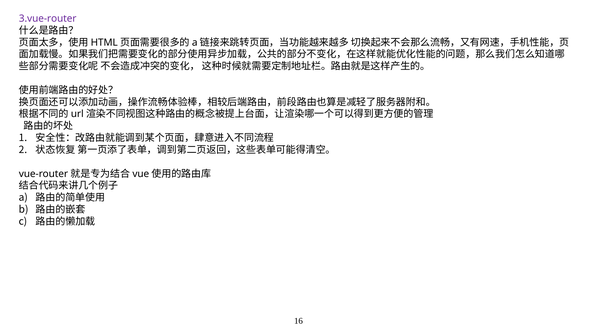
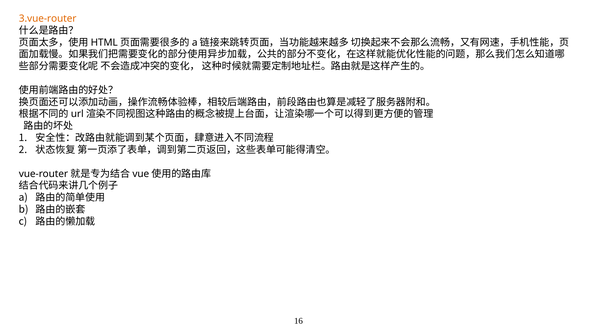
3.vue-router colour: purple -> orange
